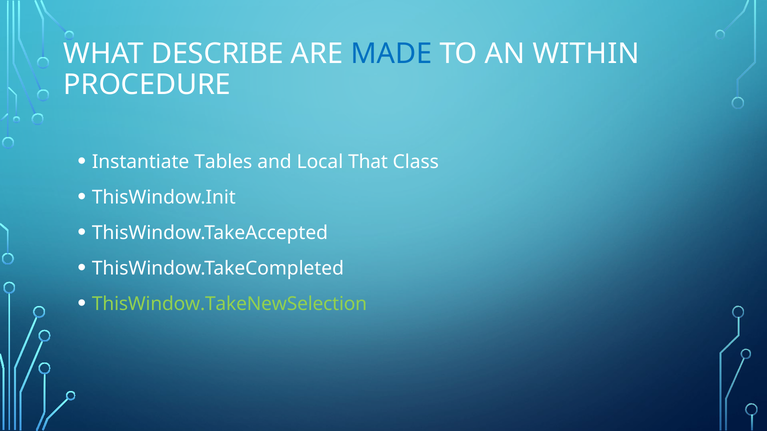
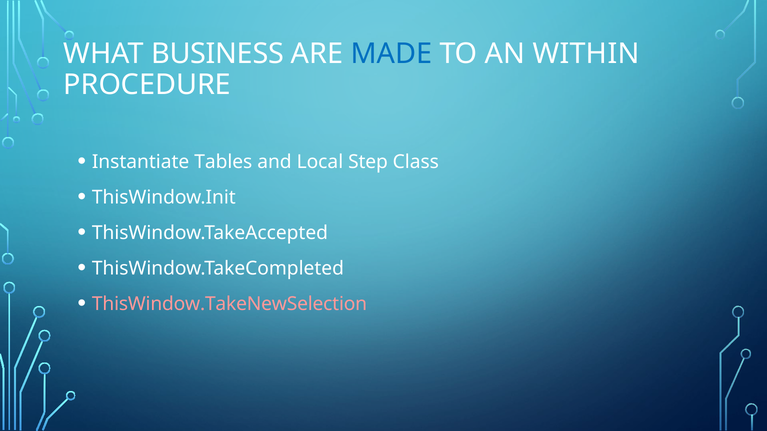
DESCRIBE: DESCRIBE -> BUSINESS
That: That -> Step
ThisWindow.TakeNewSelection colour: light green -> pink
